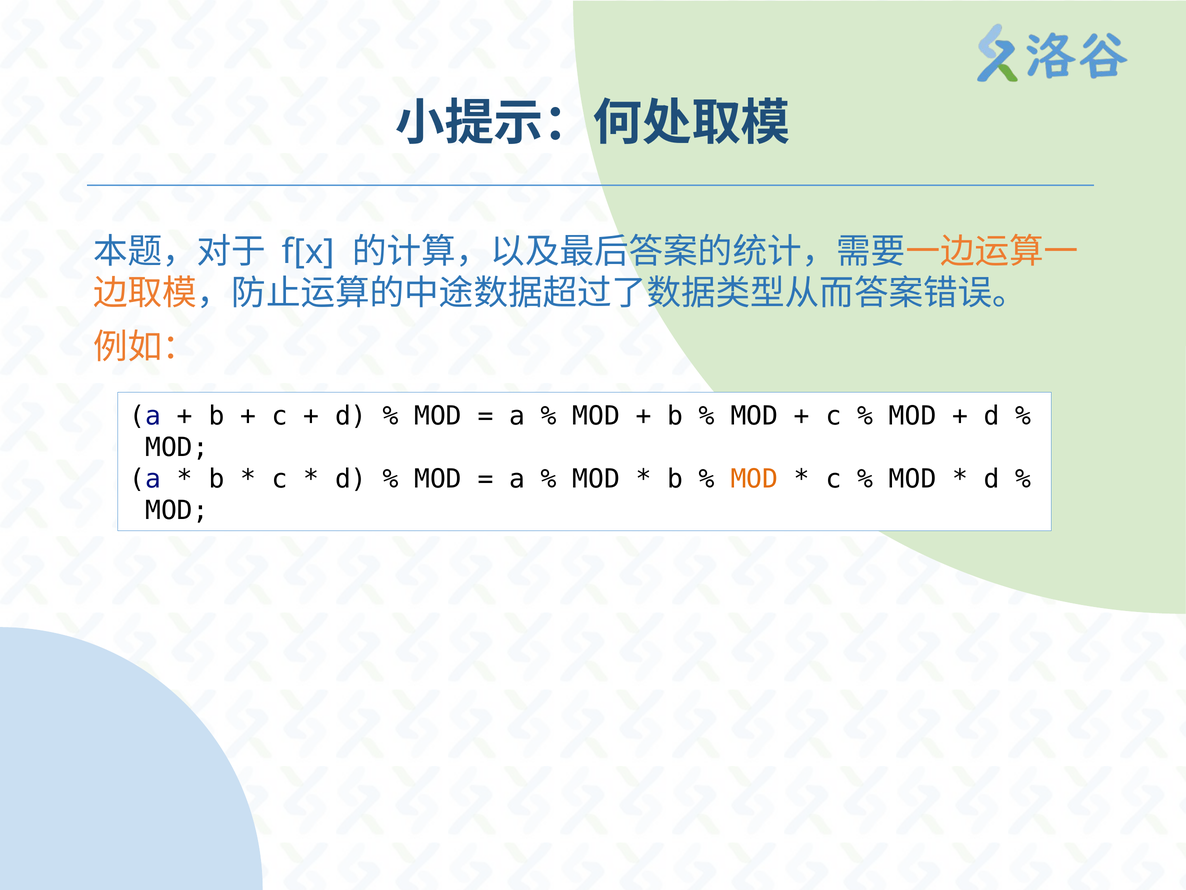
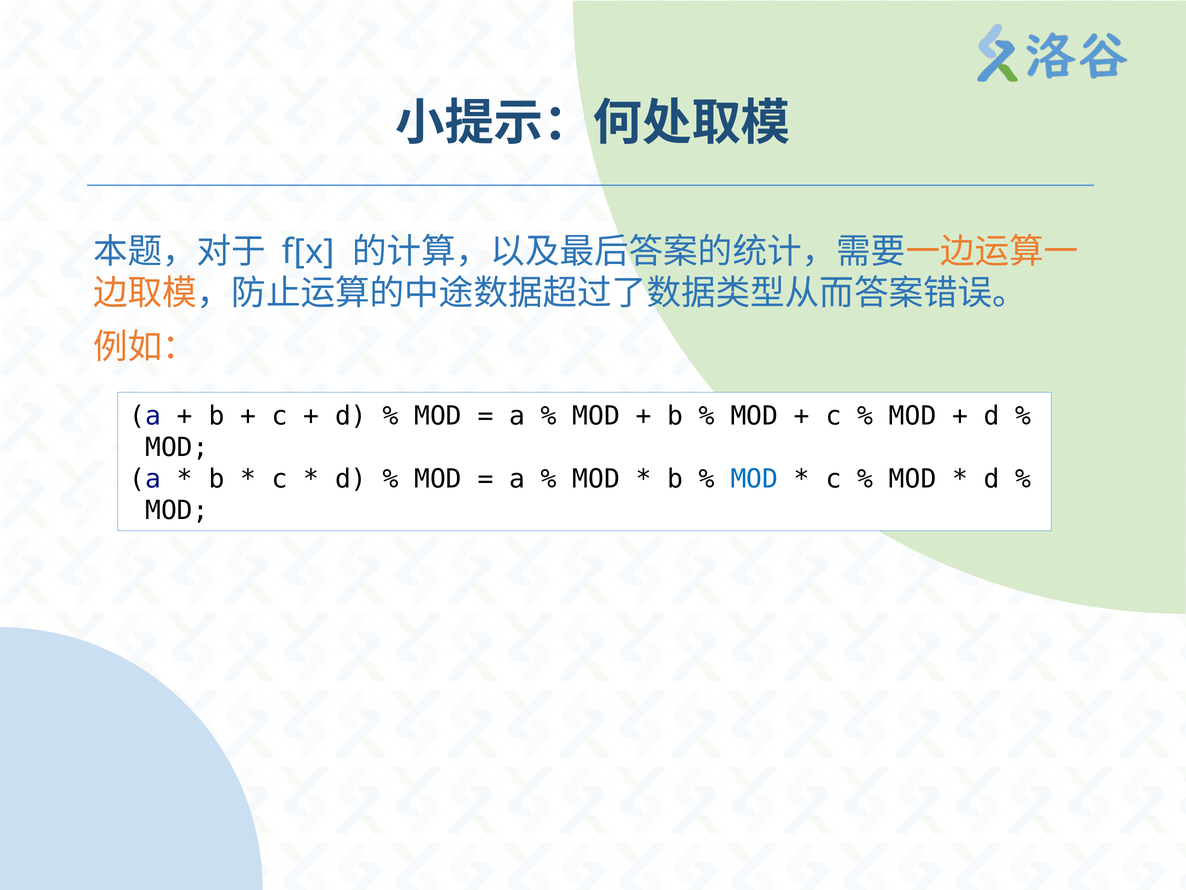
MOD at (754, 479) colour: orange -> blue
